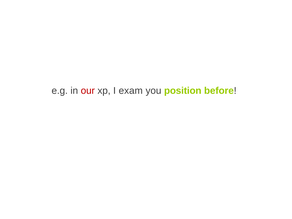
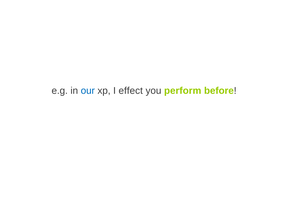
our colour: red -> blue
exam: exam -> effect
position: position -> perform
